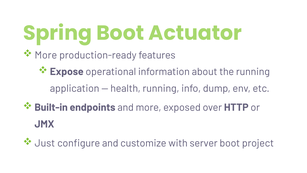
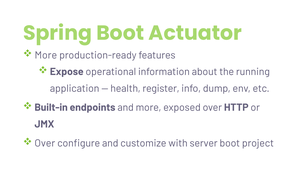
health running: running -> register
Just at (45, 143): Just -> Over
